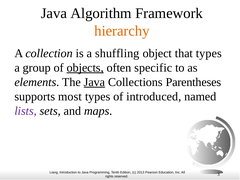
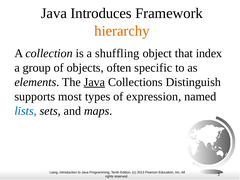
Algorithm: Algorithm -> Introduces
that types: types -> index
objects underline: present -> none
Parentheses: Parentheses -> Distinguish
introduced: introduced -> expression
lists colour: purple -> blue
